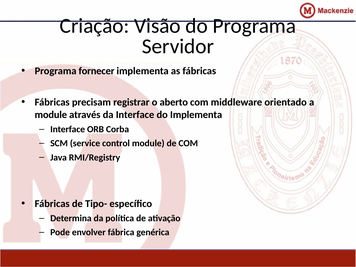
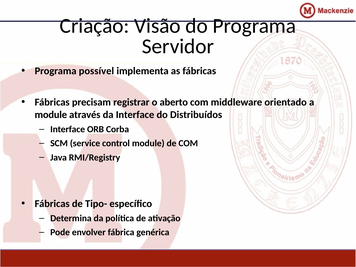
fornecer: fornecer -> possível
do Implementa: Implementa -> Distribuídos
